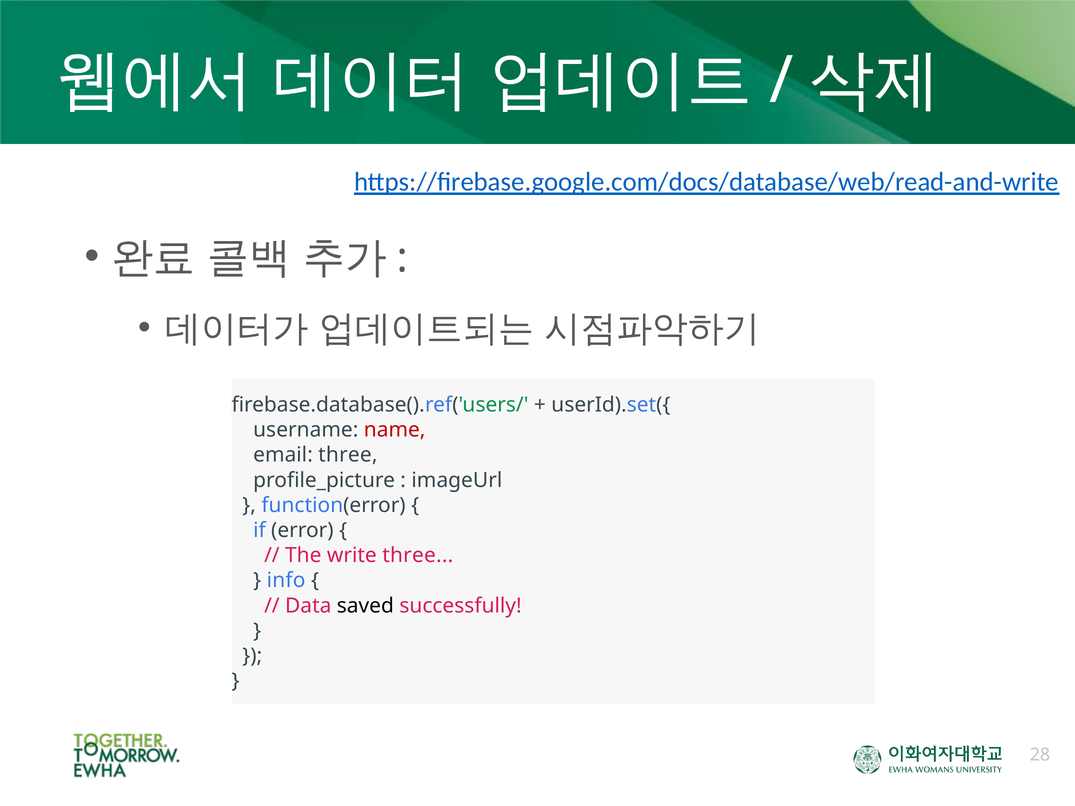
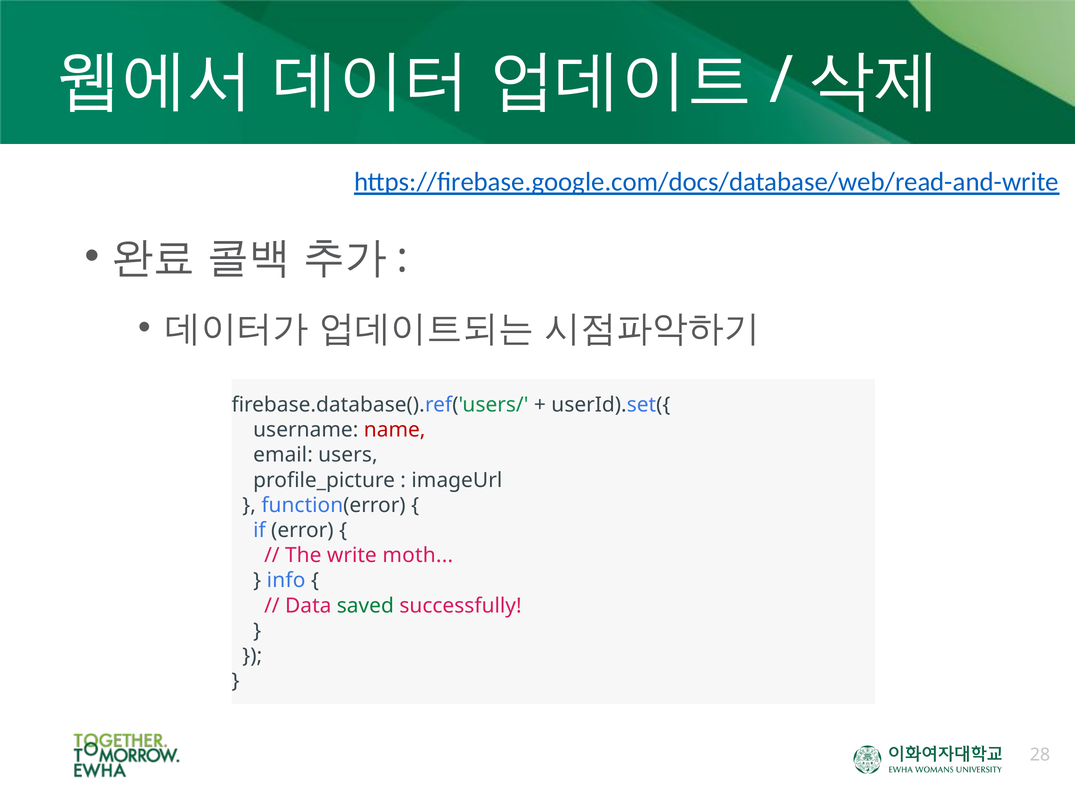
email three: three -> users
write three: three -> moth
saved colour: black -> green
